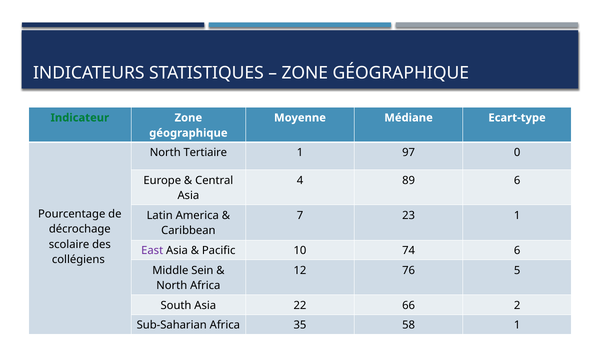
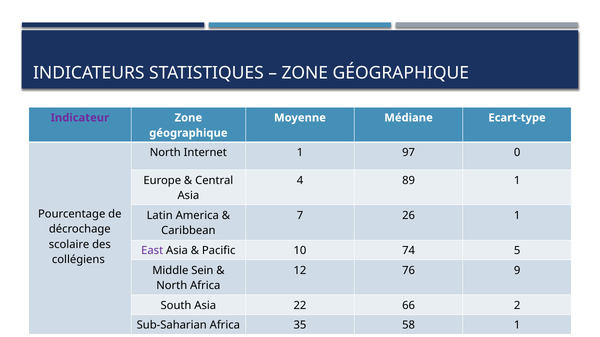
Indicateur colour: green -> purple
Tertiaire: Tertiaire -> Internet
89 6: 6 -> 1
23: 23 -> 26
74 6: 6 -> 5
5: 5 -> 9
